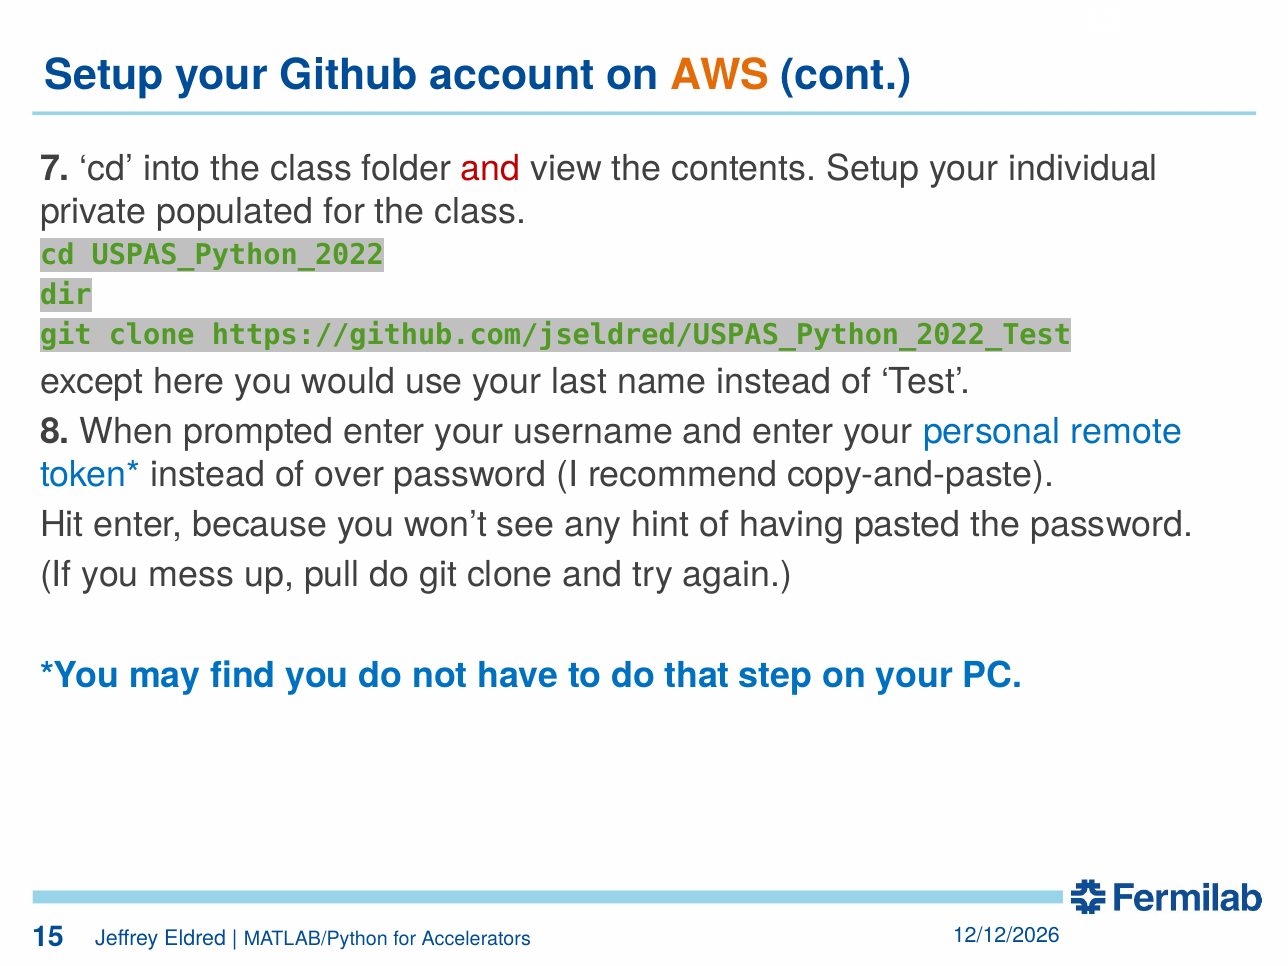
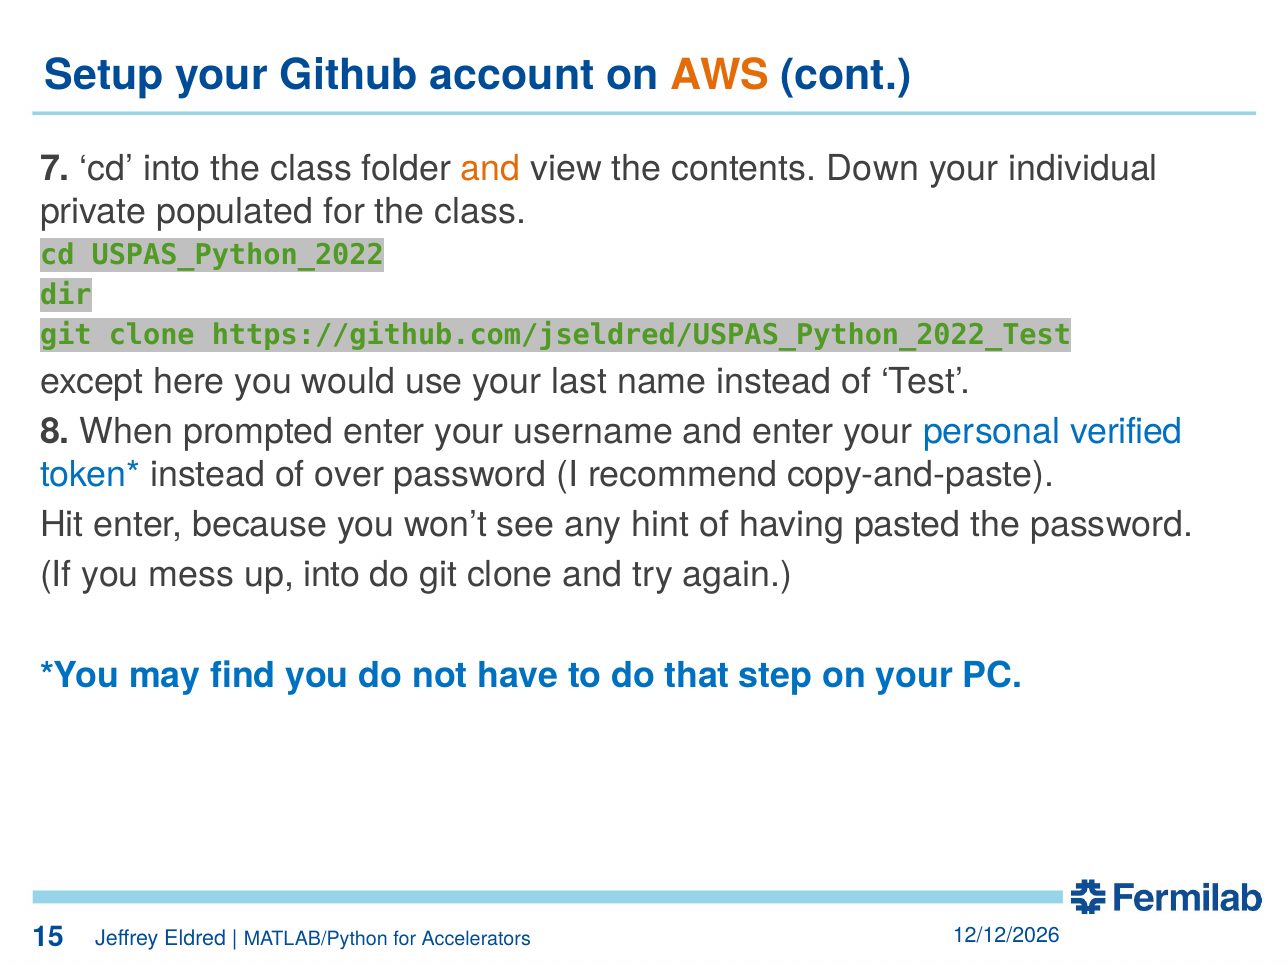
and at (491, 169) colour: red -> orange
contents Setup: Setup -> Down
remote: remote -> verified
up pull: pull -> into
